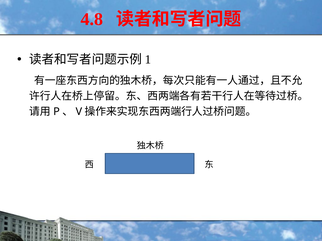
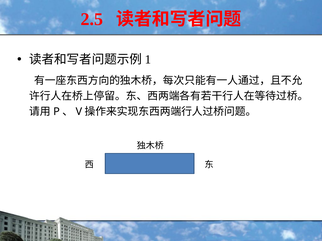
4.8: 4.8 -> 2.5
